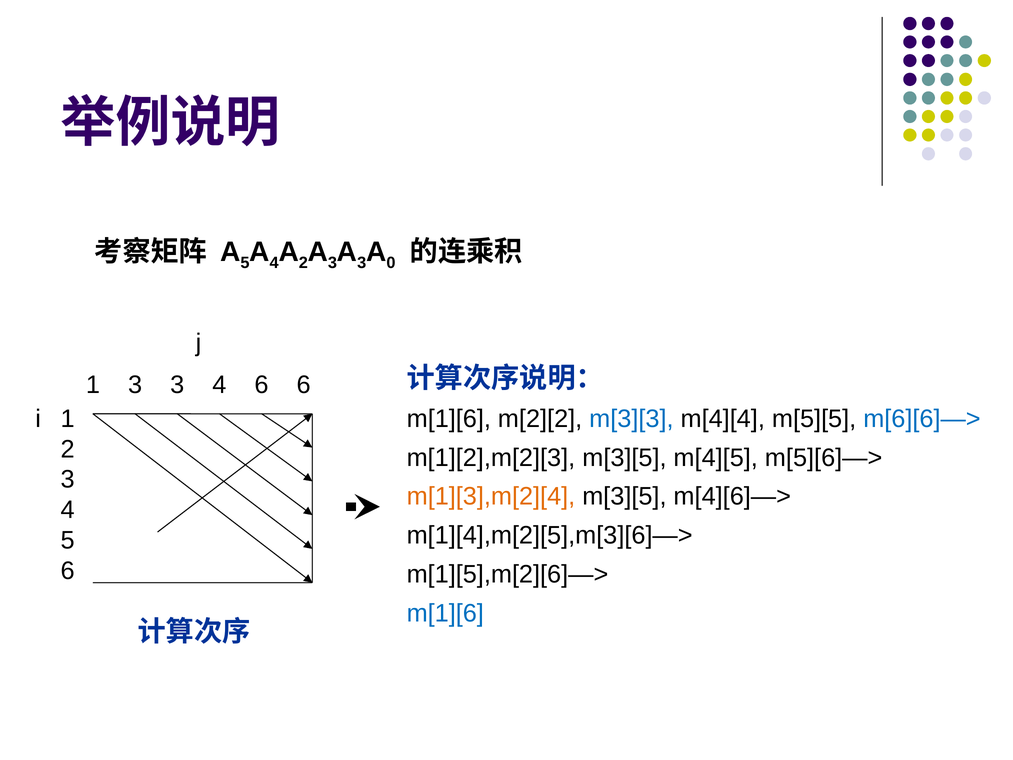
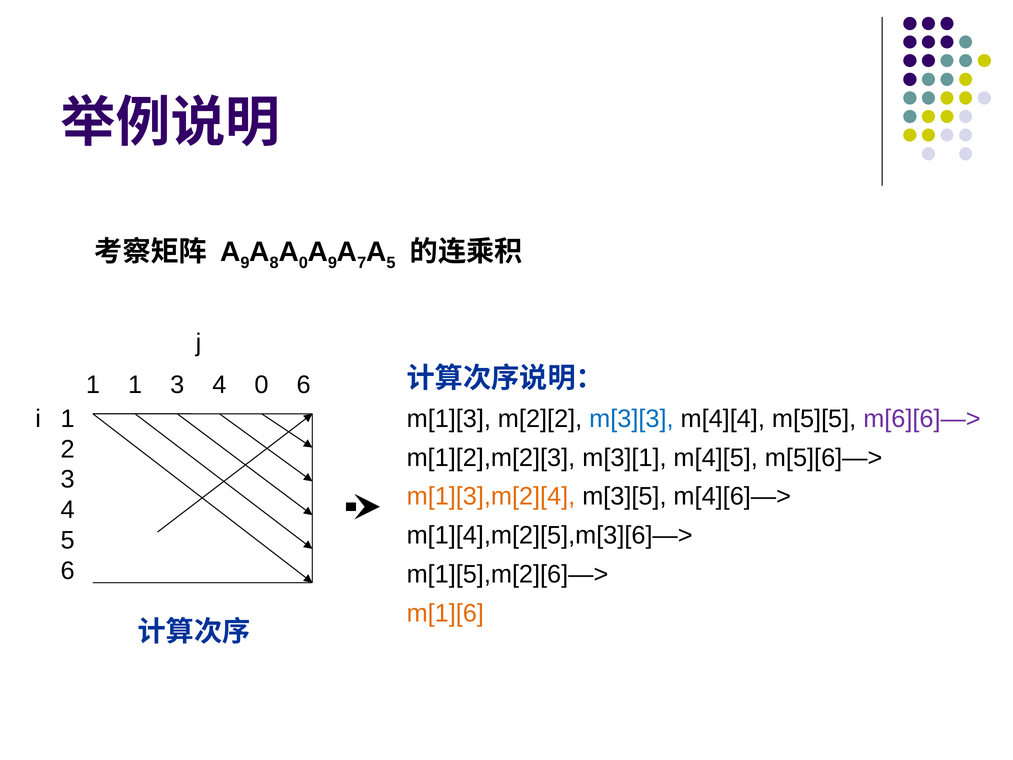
5 at (245, 263): 5 -> 9
4 at (274, 263): 4 -> 8
2 at (303, 263): 2 -> 0
3 at (333, 263): 3 -> 9
3 at (362, 263): 3 -> 7
0 at (391, 263): 0 -> 5
1 3: 3 -> 1
4 6: 6 -> 0
m[1][6 at (449, 419): m[1][6 -> m[1][3
m[6][6]—> colour: blue -> purple
m[1][2],m[2][3 m[3][5: m[3][5 -> m[3][1
m[1][6 at (445, 613) colour: blue -> orange
